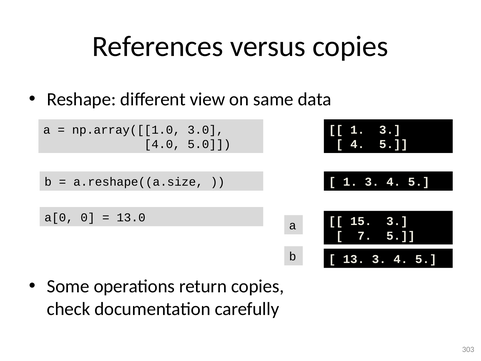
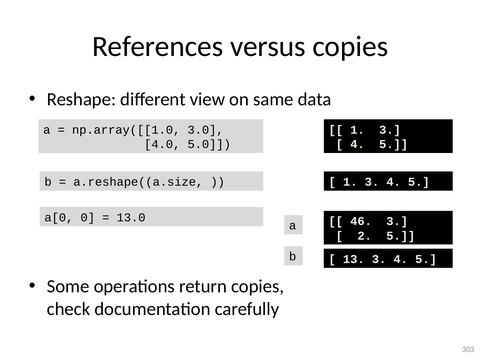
15: 15 -> 46
7: 7 -> 2
